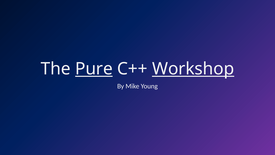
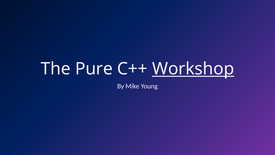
Pure underline: present -> none
